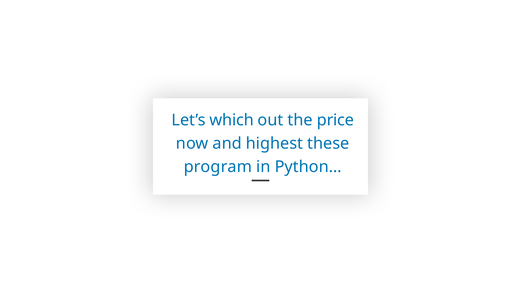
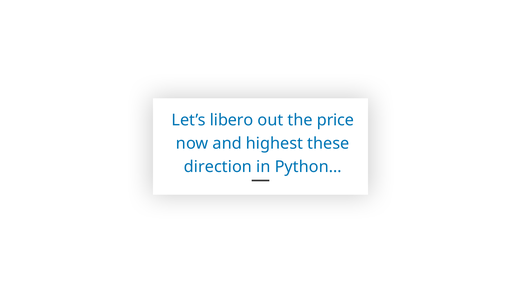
which: which -> libero
program: program -> direction
